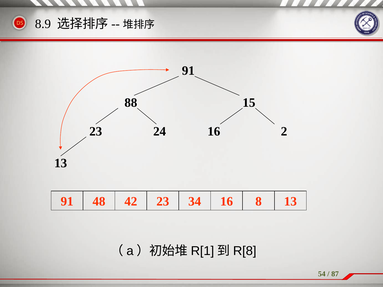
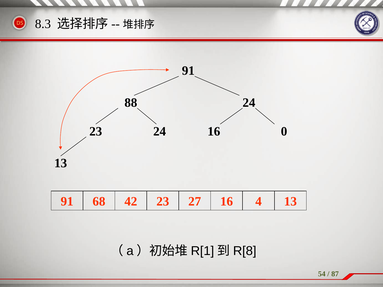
8.9: 8.9 -> 8.3
88 15: 15 -> 24
2: 2 -> 0
48: 48 -> 68
34: 34 -> 27
8: 8 -> 4
